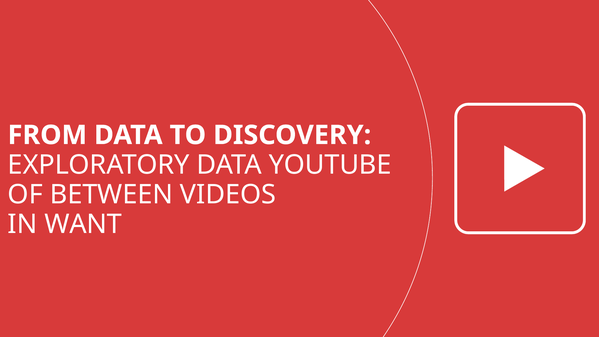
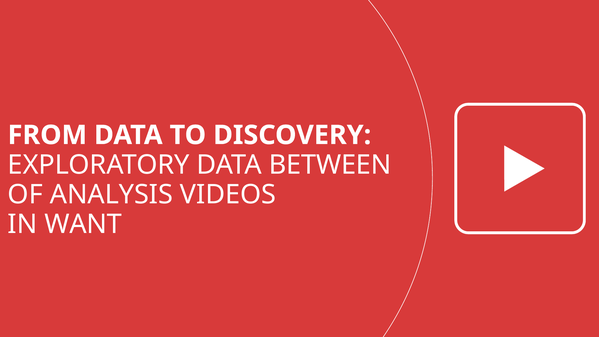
YOUTUBE: YOUTUBE -> BETWEEN
BETWEEN: BETWEEN -> ANALYSIS
